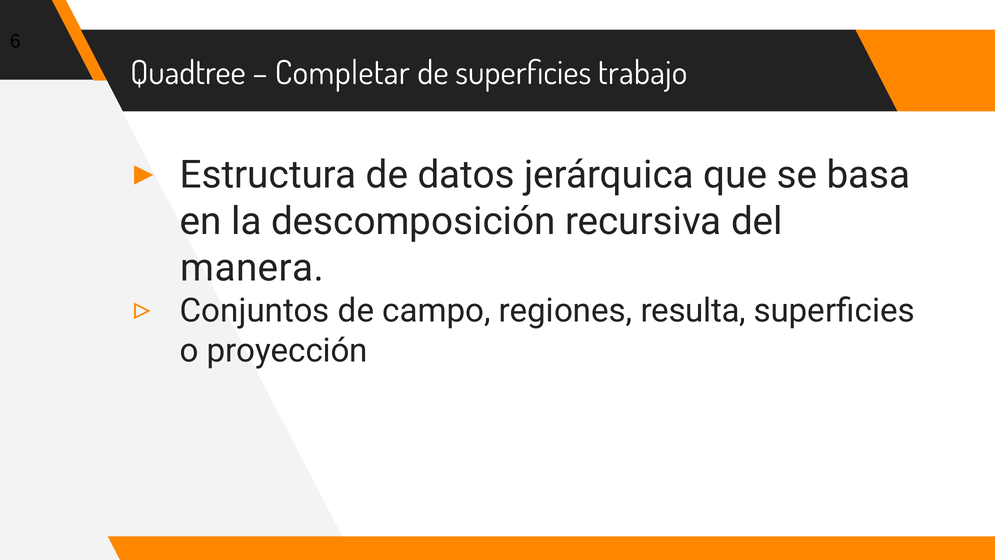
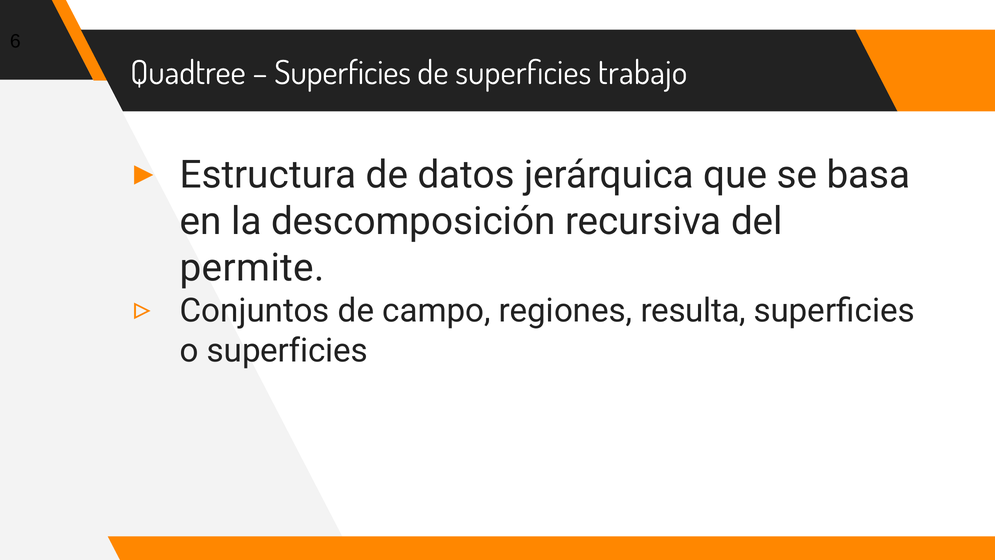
Completar at (342, 73): Completar -> Superficies
manera: manera -> permite
o proyección: proyección -> superficies
